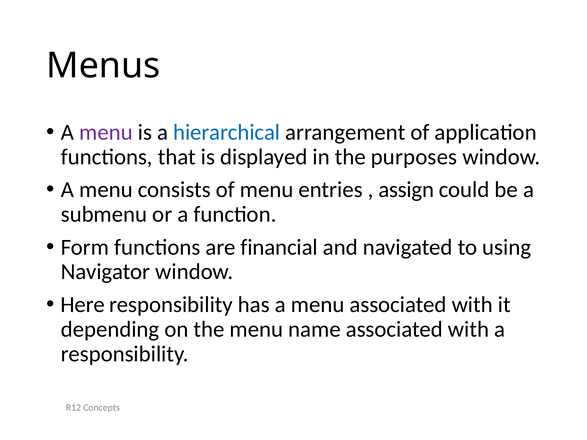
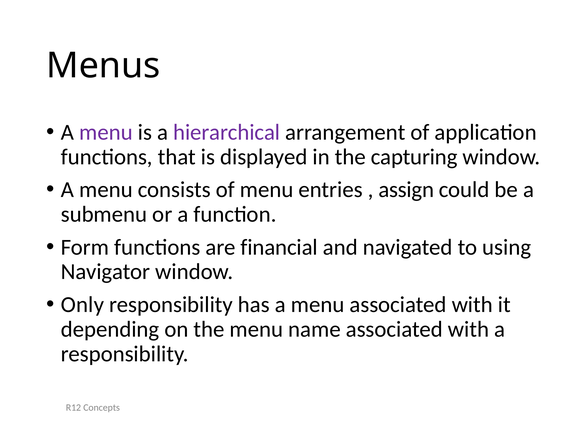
hierarchical colour: blue -> purple
purposes: purposes -> capturing
Here: Here -> Only
